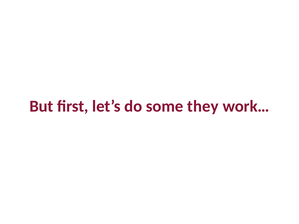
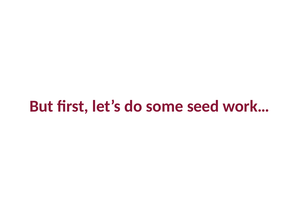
they: they -> seed
